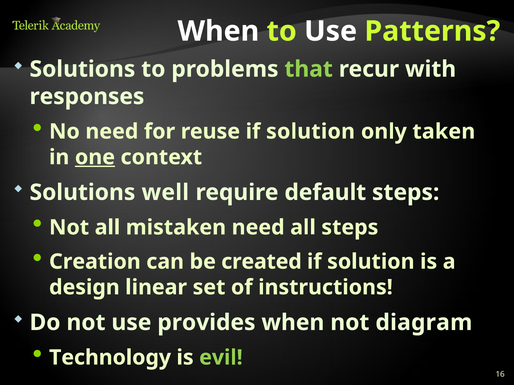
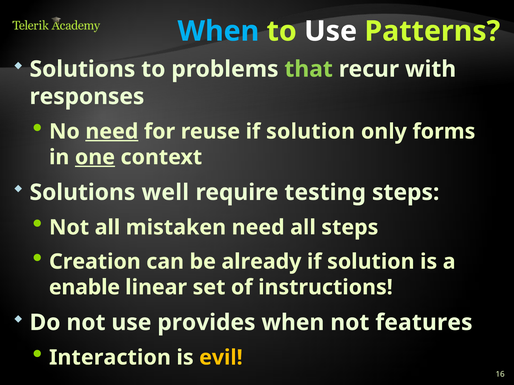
When at (218, 31) colour: white -> light blue
need at (112, 132) underline: none -> present
taken: taken -> forms
default: default -> testing
created: created -> already
design: design -> enable
diagram: diagram -> features
Technology: Technology -> Interaction
evil colour: light green -> yellow
